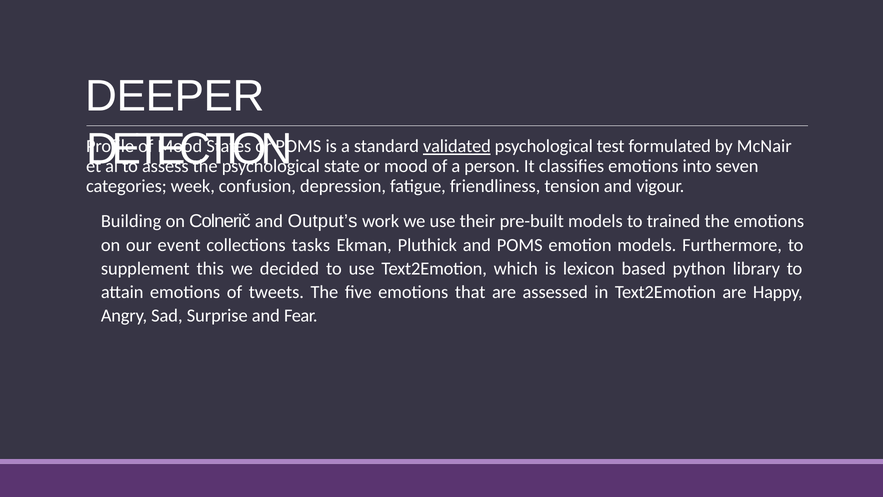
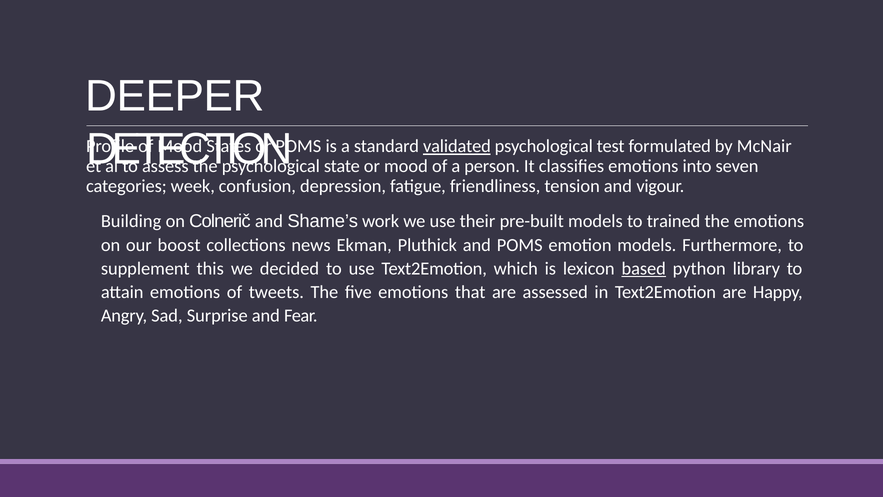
Output’s: Output’s -> Shame’s
event: event -> boost
tasks: tasks -> news
based underline: none -> present
